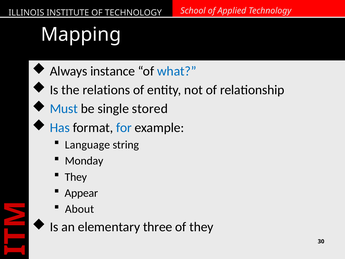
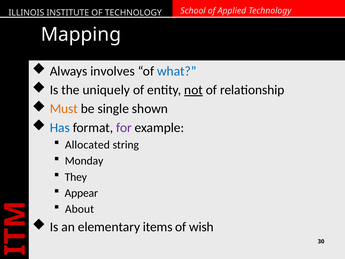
instance: instance -> involves
relations: relations -> uniquely
not underline: none -> present
Must colour: blue -> orange
stored: stored -> shown
for colour: blue -> purple
Language: Language -> Allocated
three: three -> items
of they: they -> wish
